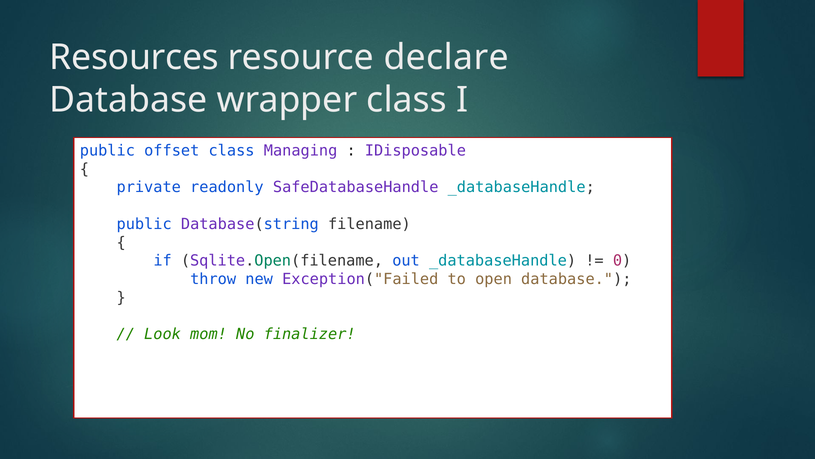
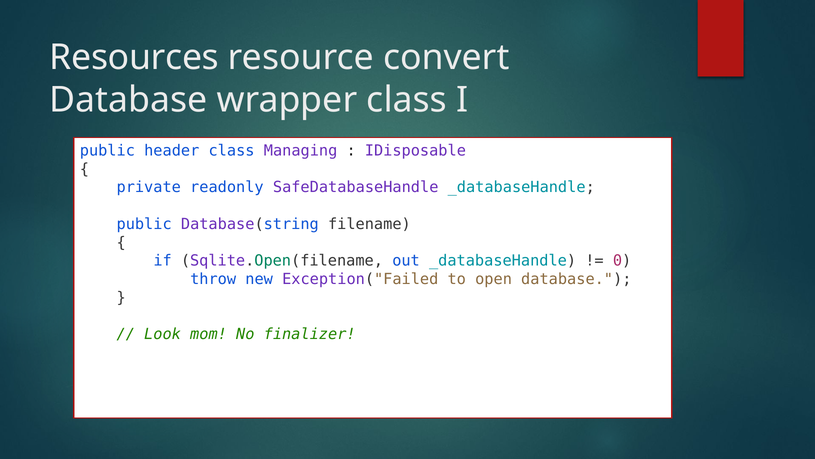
declare: declare -> convert
offset: offset -> header
